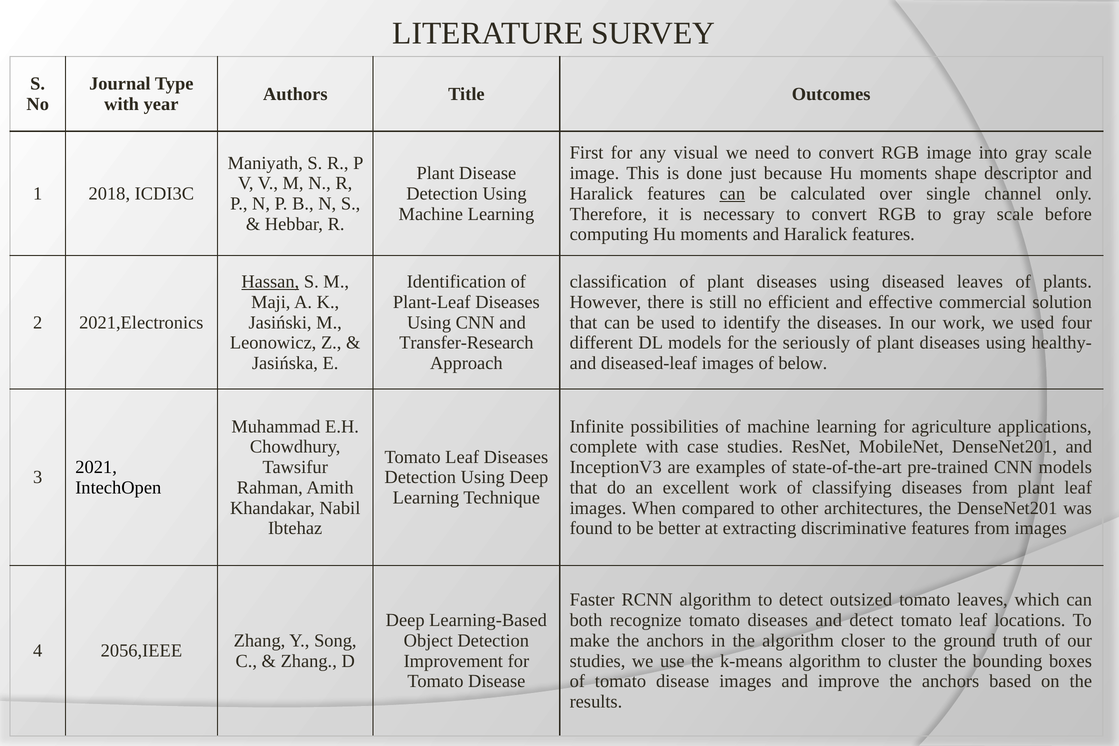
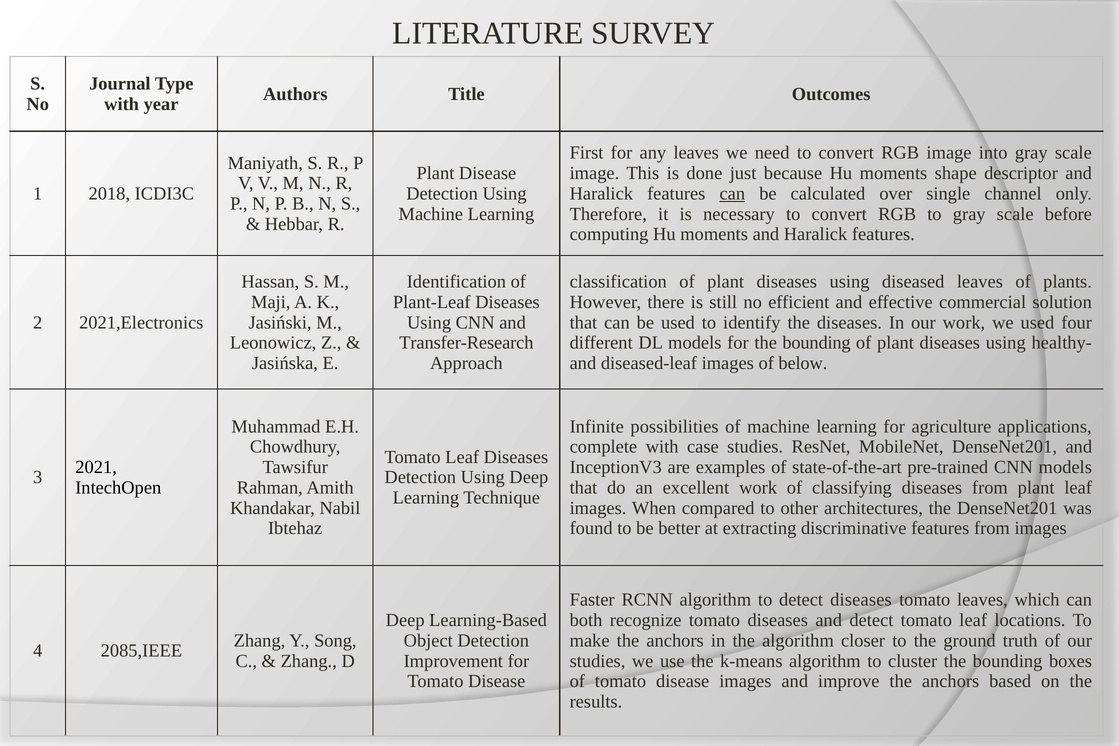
any visual: visual -> leaves
Hassan underline: present -> none
for the seriously: seriously -> bounding
detect outsized: outsized -> diseases
2056,IEEE: 2056,IEEE -> 2085,IEEE
